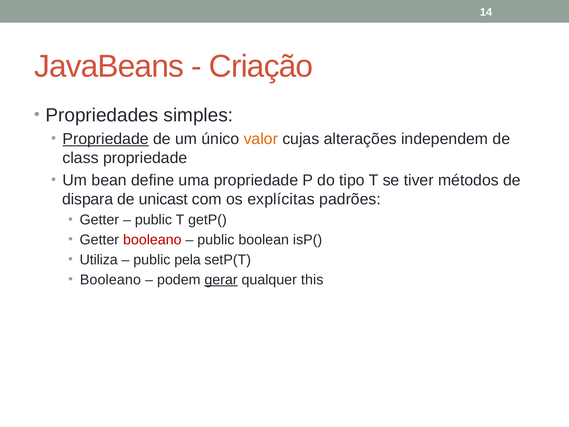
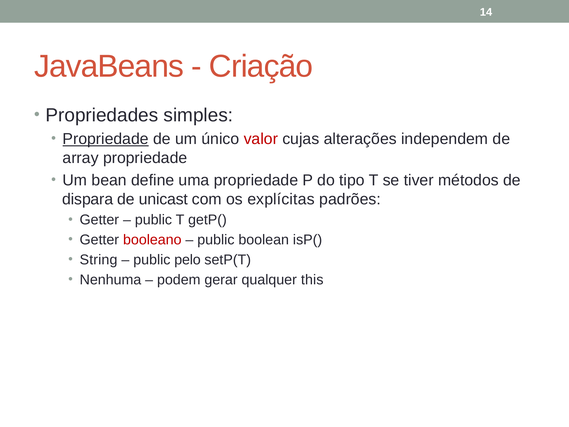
valor colour: orange -> red
class: class -> array
Utiliza: Utiliza -> String
pela: pela -> pelo
Booleano at (110, 280): Booleano -> Nenhuma
gerar underline: present -> none
